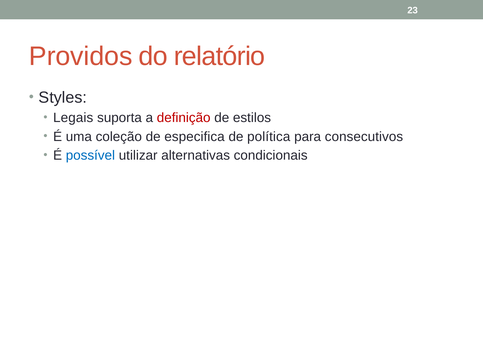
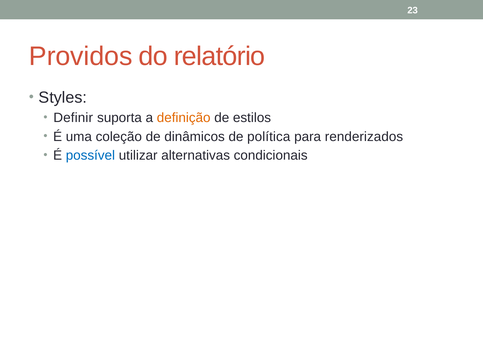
Legais: Legais -> Definir
definição colour: red -> orange
especifica: especifica -> dinâmicos
consecutivos: consecutivos -> renderizados
